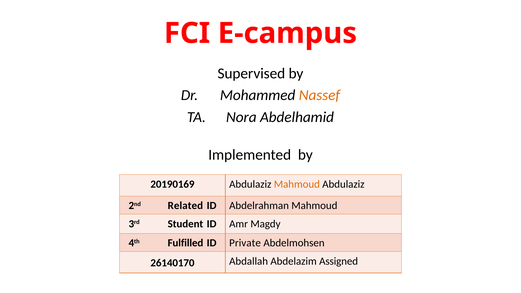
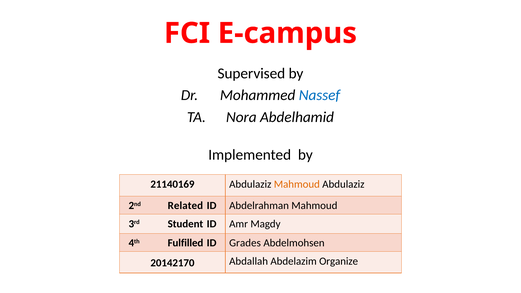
Nassef colour: orange -> blue
20190169: 20190169 -> 21140169
Private: Private -> Grades
26140170: 26140170 -> 20142170
Assigned: Assigned -> Organize
